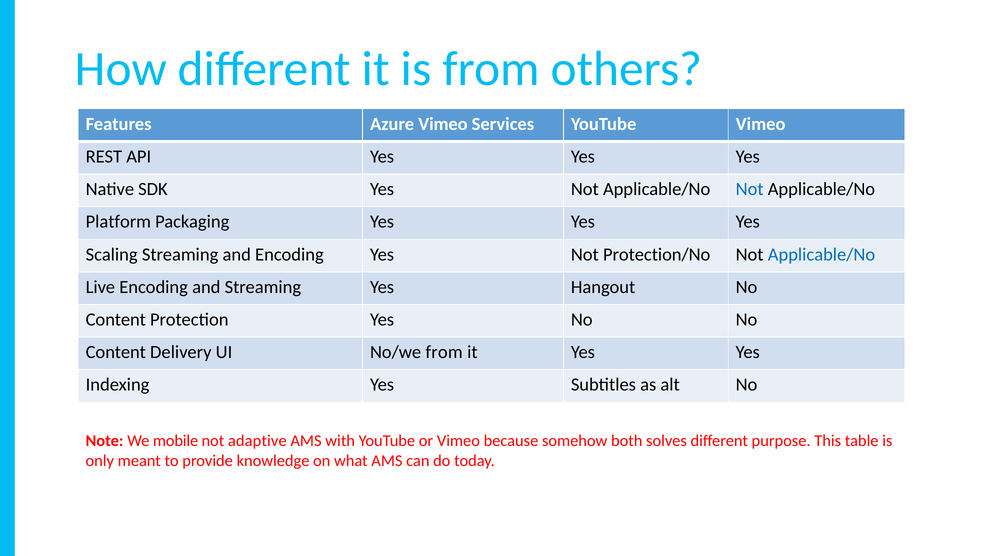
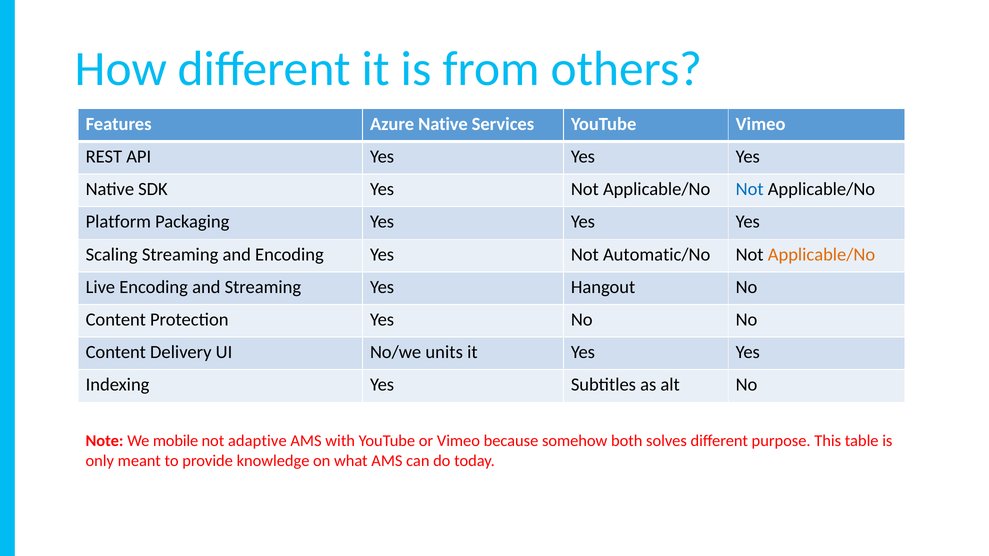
Azure Vimeo: Vimeo -> Native
Protection/No: Protection/No -> Automatic/No
Applicable/No at (821, 255) colour: blue -> orange
No/we from: from -> units
